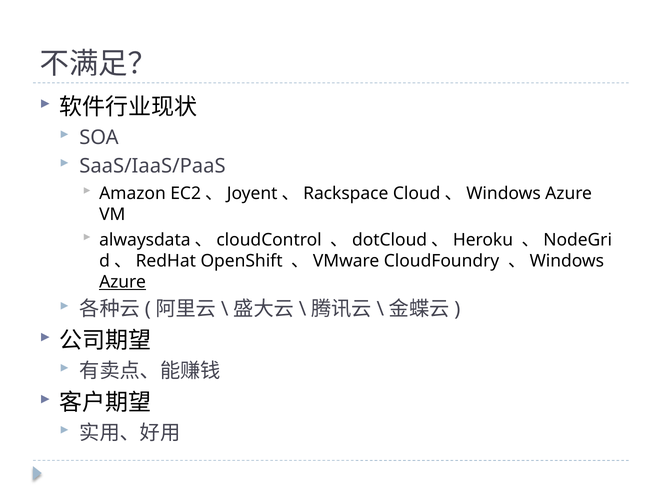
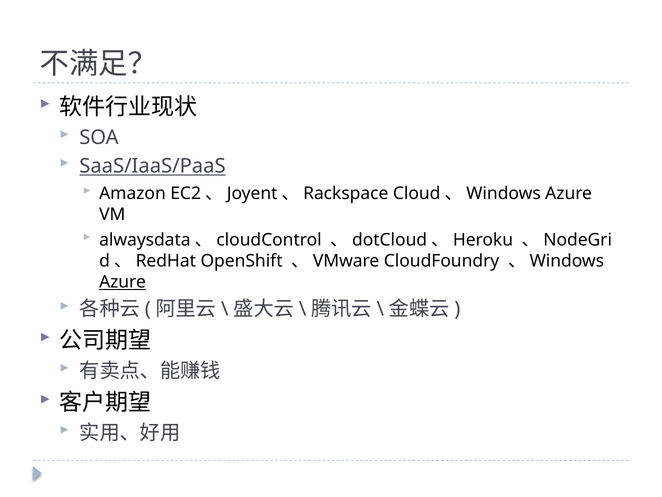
SaaS/IaaS/PaaS underline: none -> present
